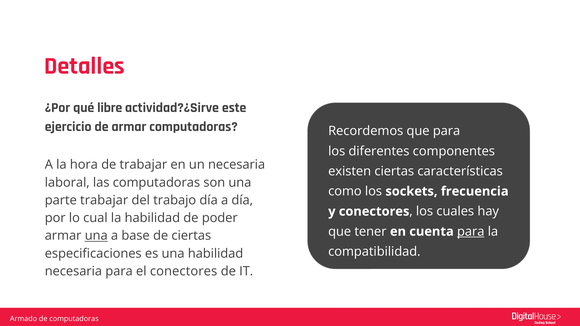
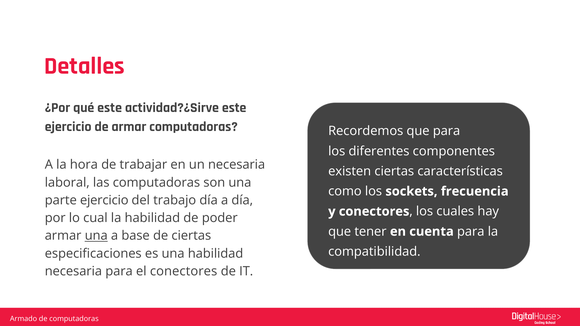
qué libre: libre -> este
parte trabajar: trabajar -> ejercicio
para at (471, 232) underline: present -> none
